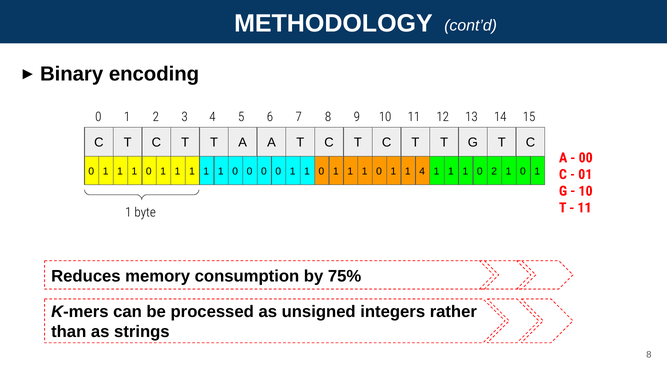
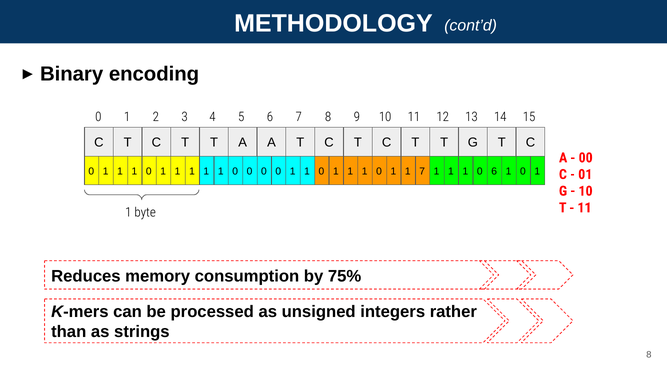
1 4: 4 -> 7
0 2: 2 -> 6
